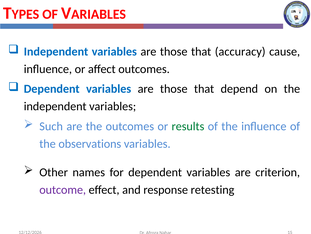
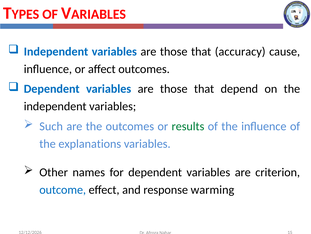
observations: observations -> explanations
outcome colour: purple -> blue
retesting: retesting -> warming
